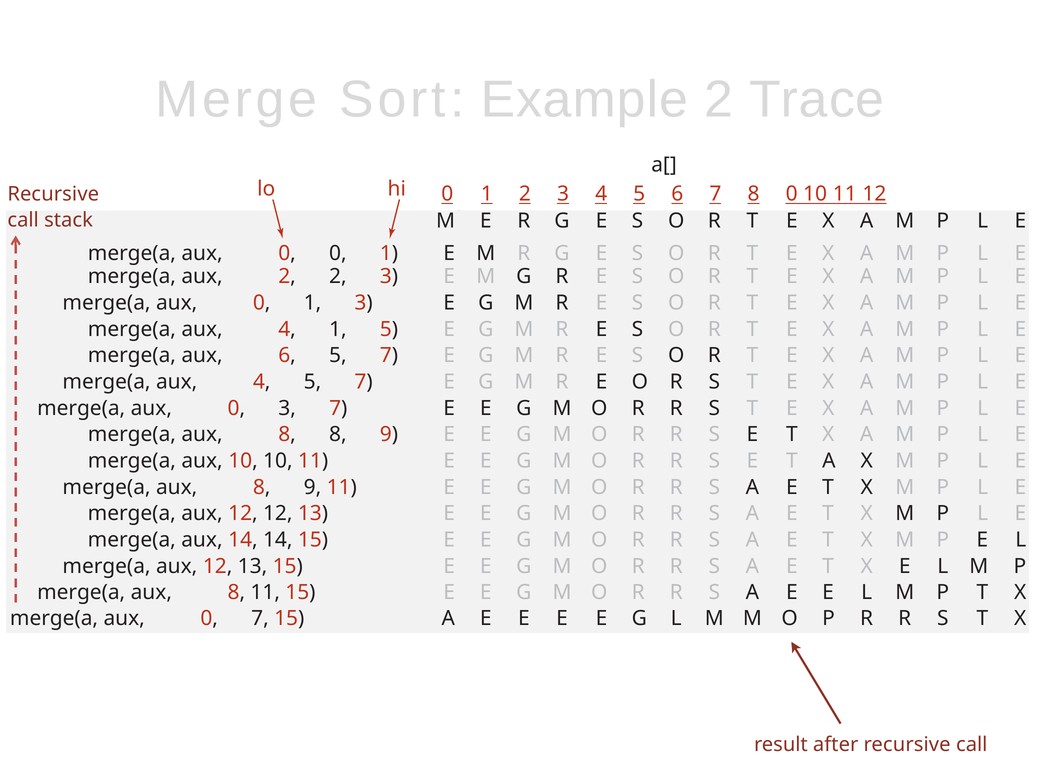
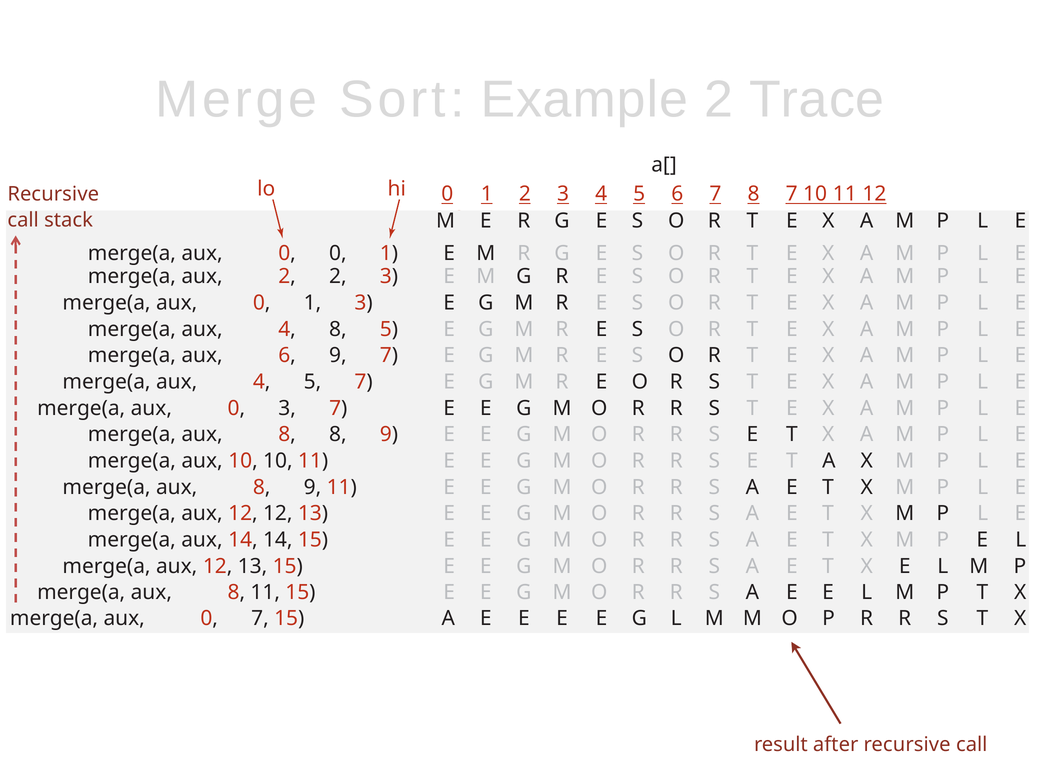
8 0: 0 -> 7
4 1: 1 -> 8
6 5: 5 -> 9
